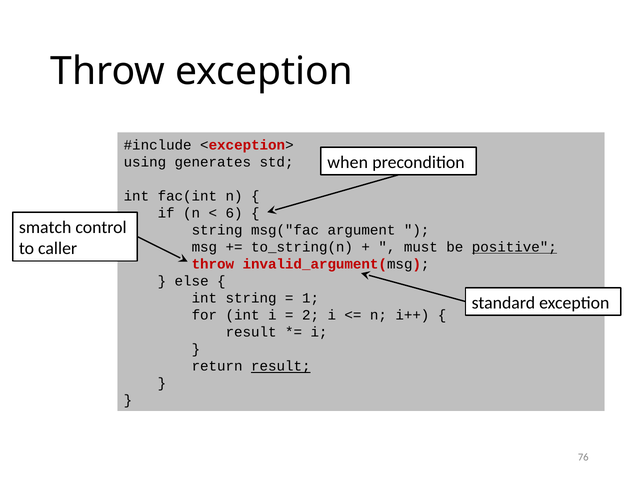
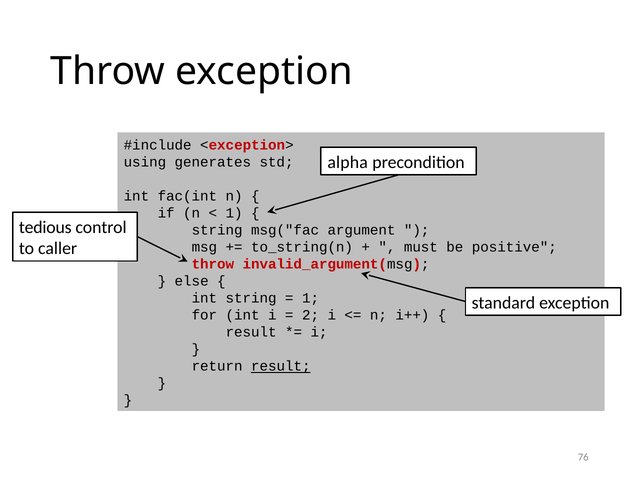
when: when -> alpha
6 at (234, 213): 6 -> 1
smatch: smatch -> tedious
positive underline: present -> none
